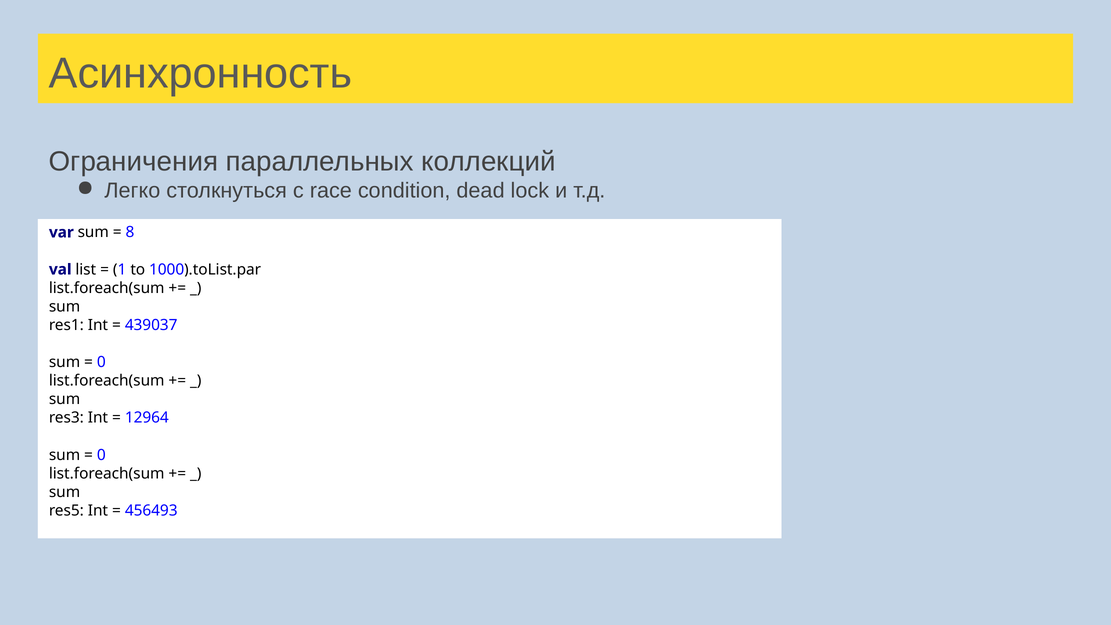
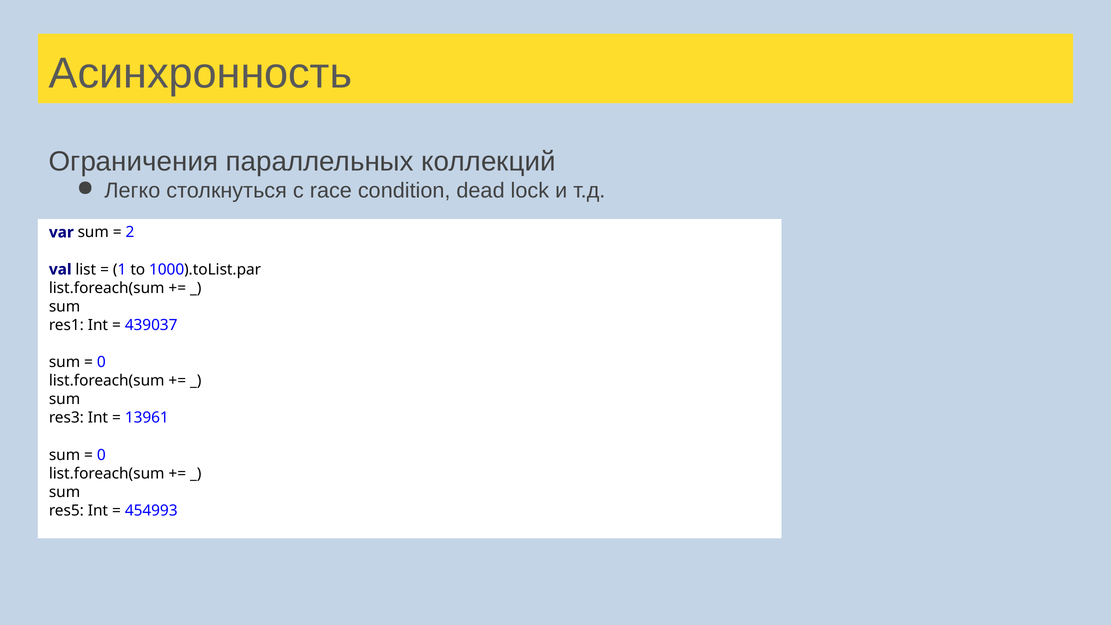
8: 8 -> 2
12964: 12964 -> 13961
456493: 456493 -> 454993
